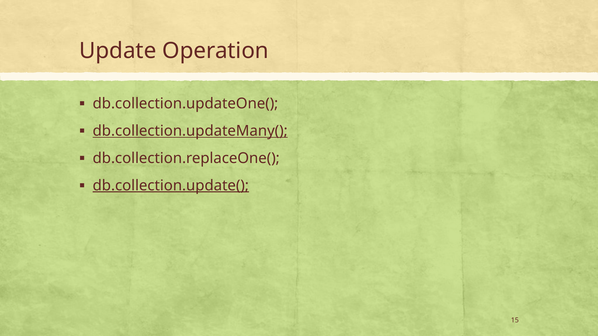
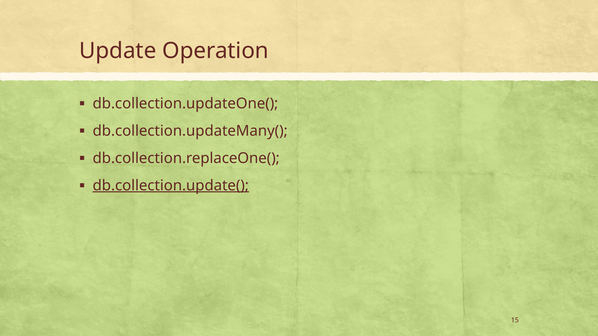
db.collection.updateMany( underline: present -> none
